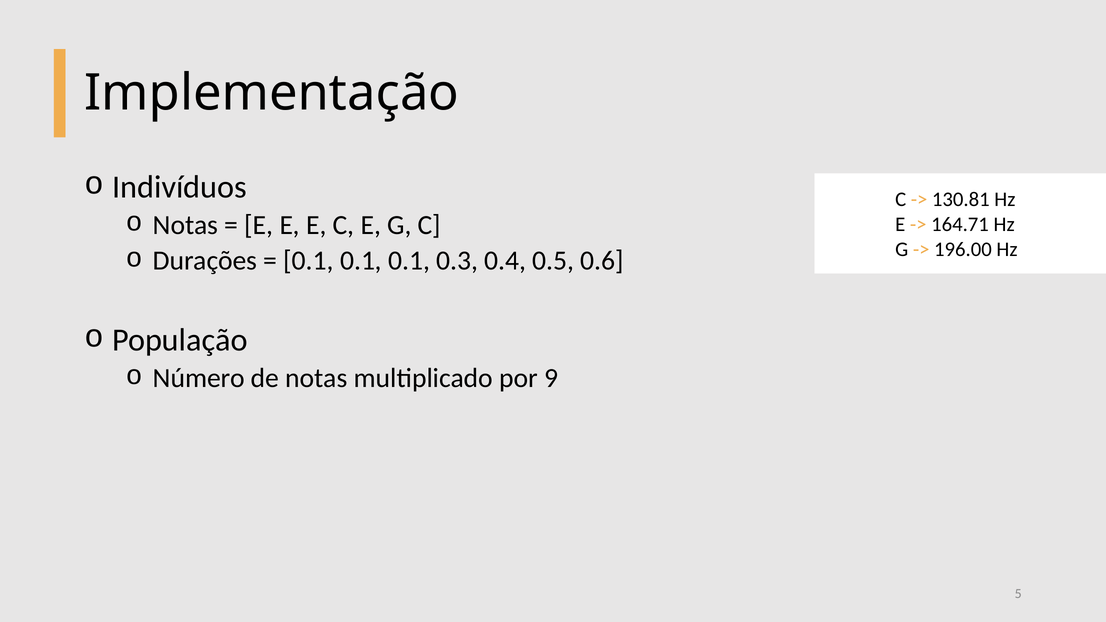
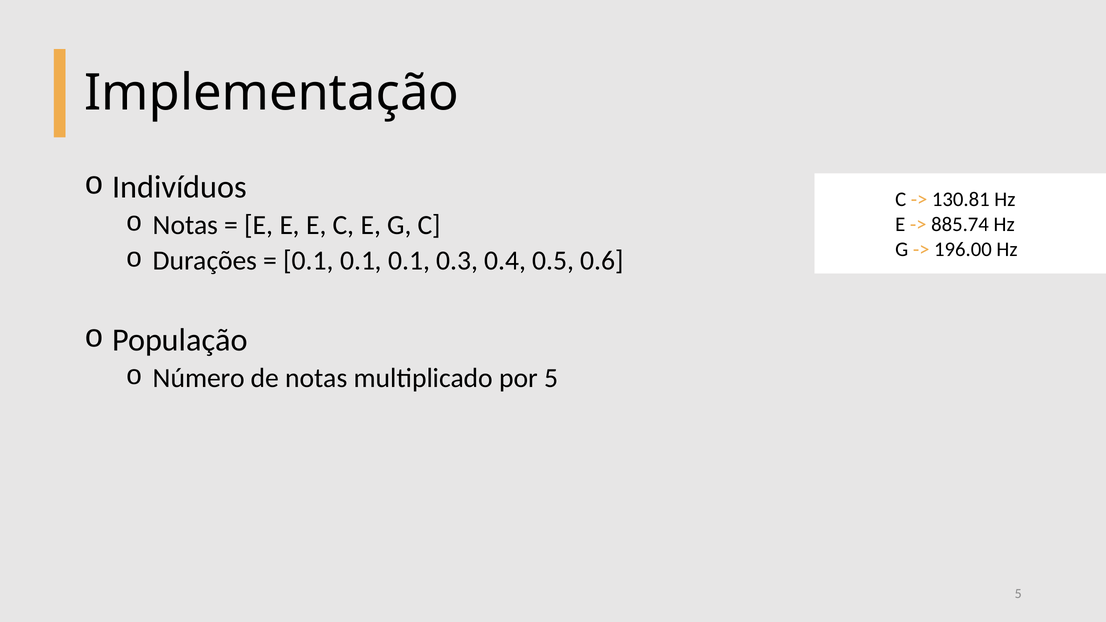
164.71: 164.71 -> 885.74
por 9: 9 -> 5
